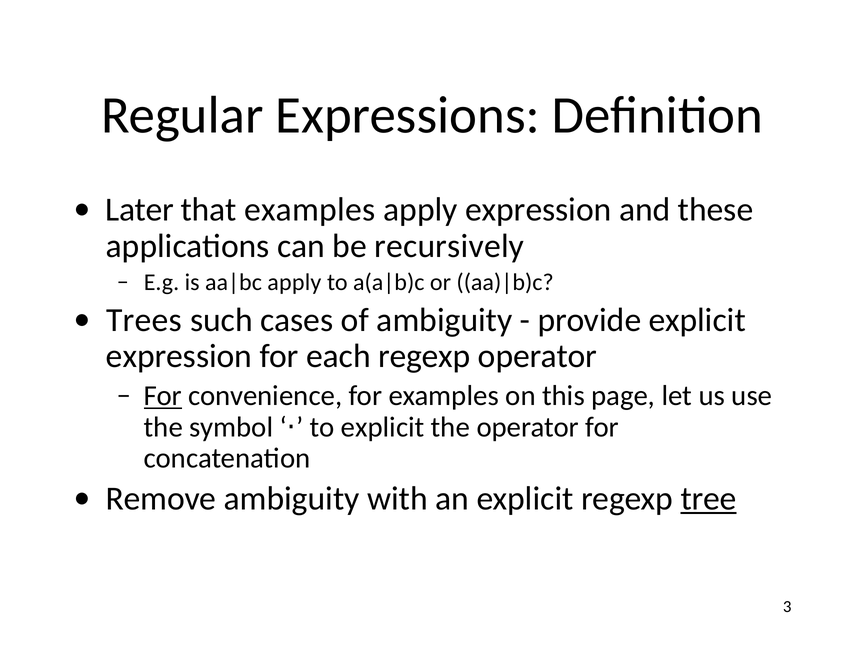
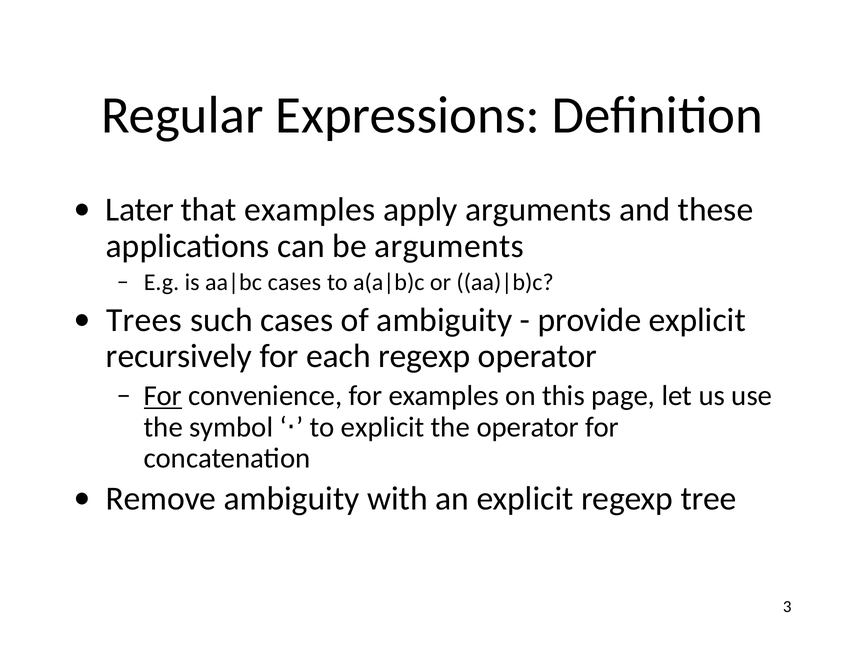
apply expression: expression -> arguments
be recursively: recursively -> arguments
apply at (294, 282): apply -> cases
expression at (179, 356): expression -> recursively
tree underline: present -> none
